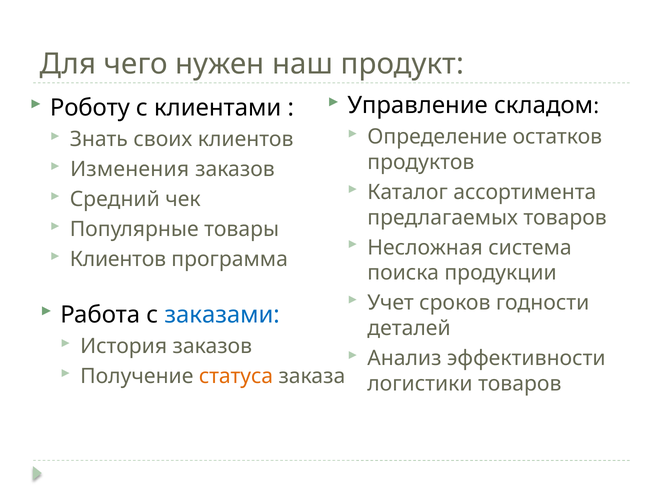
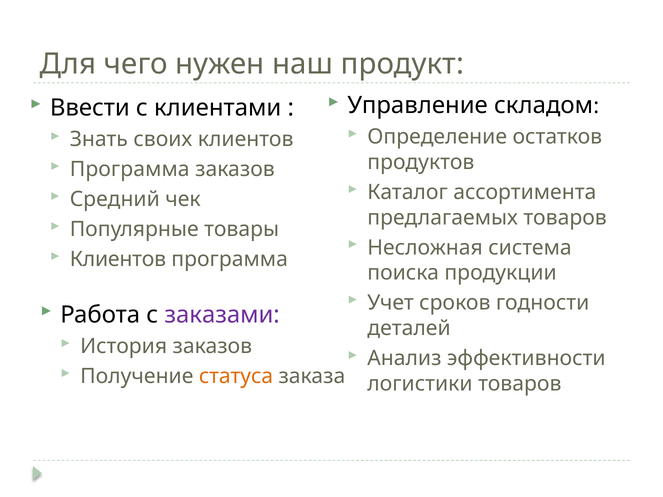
Роботу: Роботу -> Ввести
Изменения at (130, 169): Изменения -> Программа
заказами colour: blue -> purple
